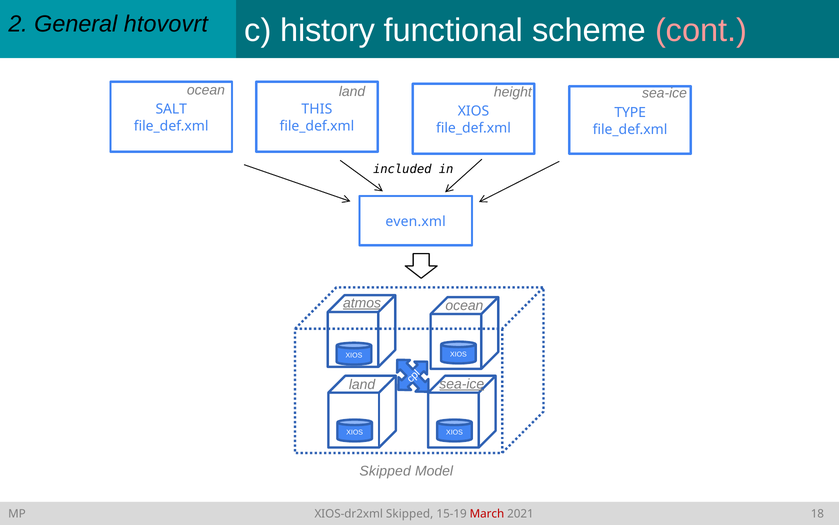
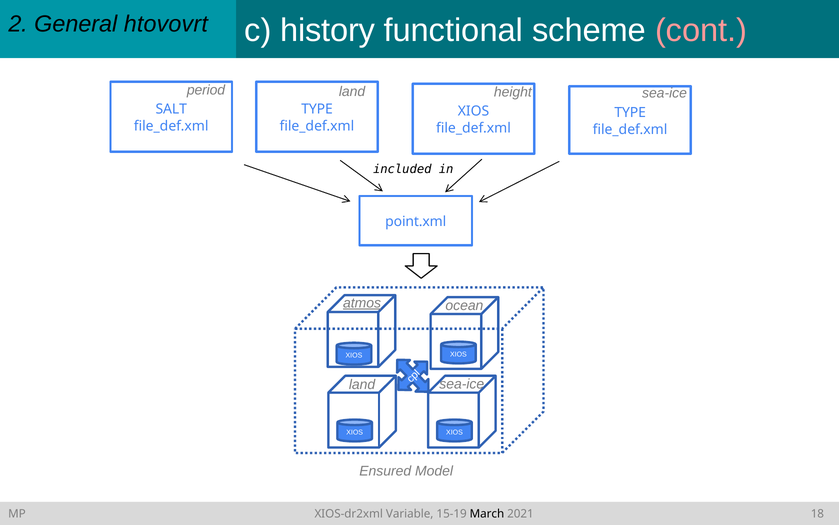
ocean at (206, 90): ocean -> period
THIS at (317, 109): THIS -> TYPE
even.xml: even.xml -> point.xml
sea-ice at (462, 384) underline: present -> none
Skipped at (385, 471): Skipped -> Ensured
XIOS-dr2xml Skipped: Skipped -> Variable
March colour: red -> black
